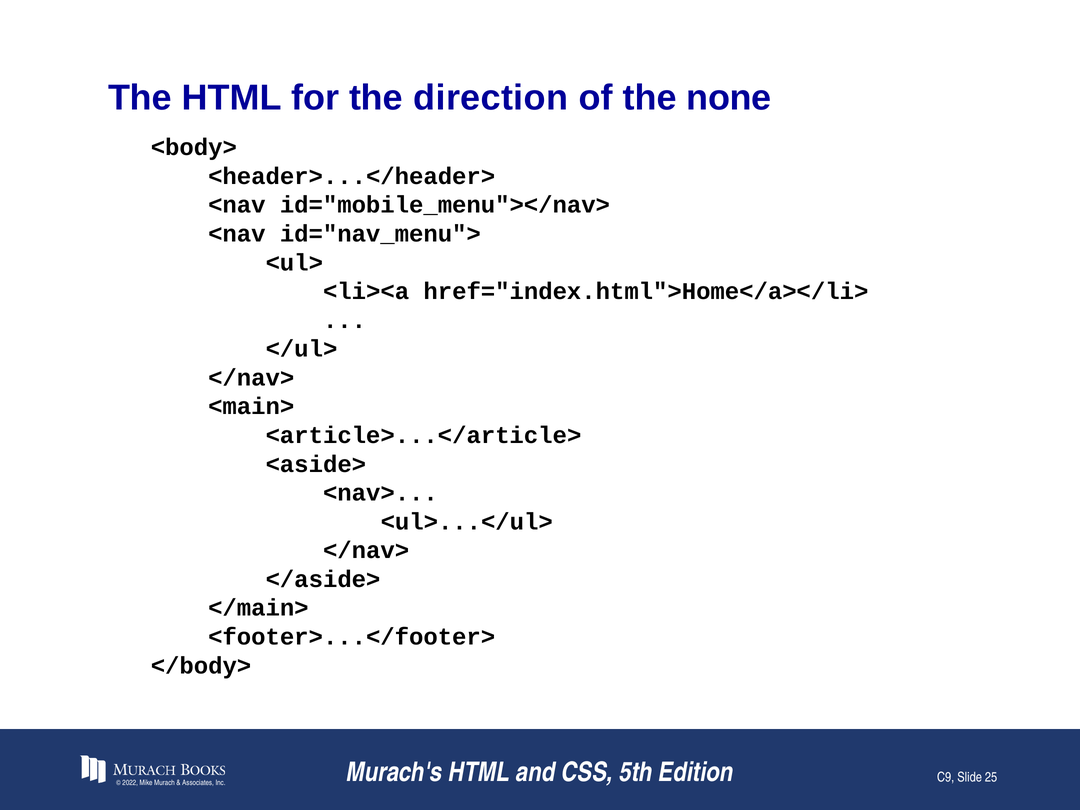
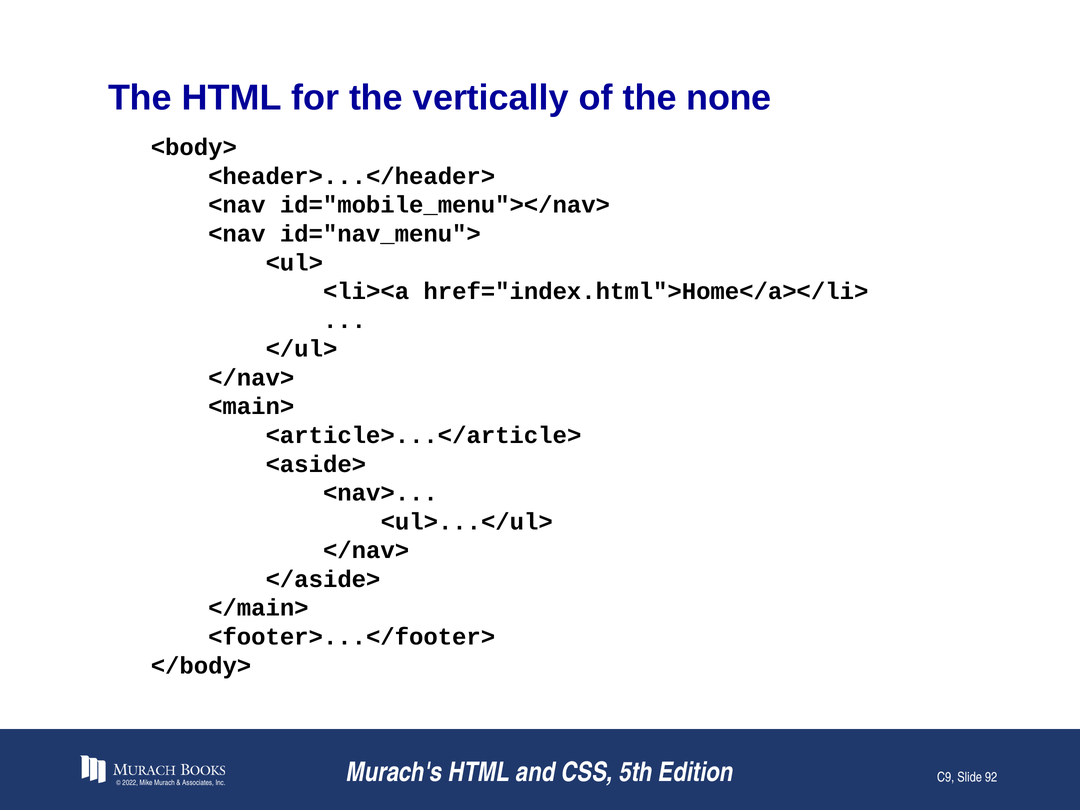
direction: direction -> vertically
25: 25 -> 92
